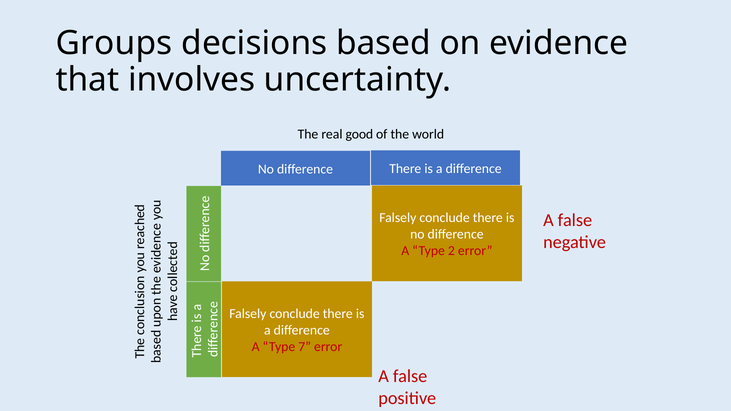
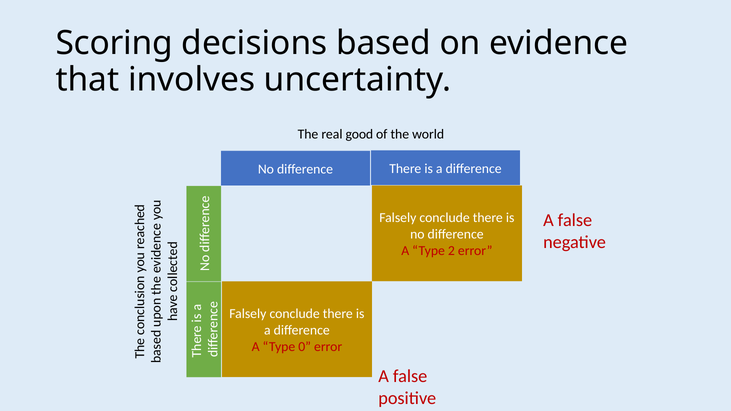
Groups: Groups -> Scoring
7: 7 -> 0
